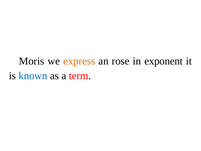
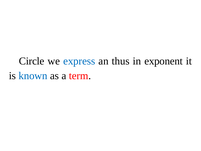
Moris: Moris -> Circle
express colour: orange -> blue
rose: rose -> thus
